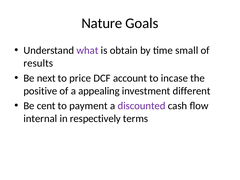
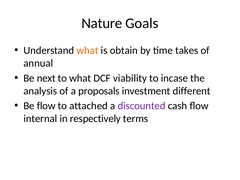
what at (87, 50) colour: purple -> orange
small: small -> takes
results: results -> annual
to price: price -> what
account: account -> viability
positive: positive -> analysis
appealing: appealing -> proposals
Be cent: cent -> flow
payment: payment -> attached
